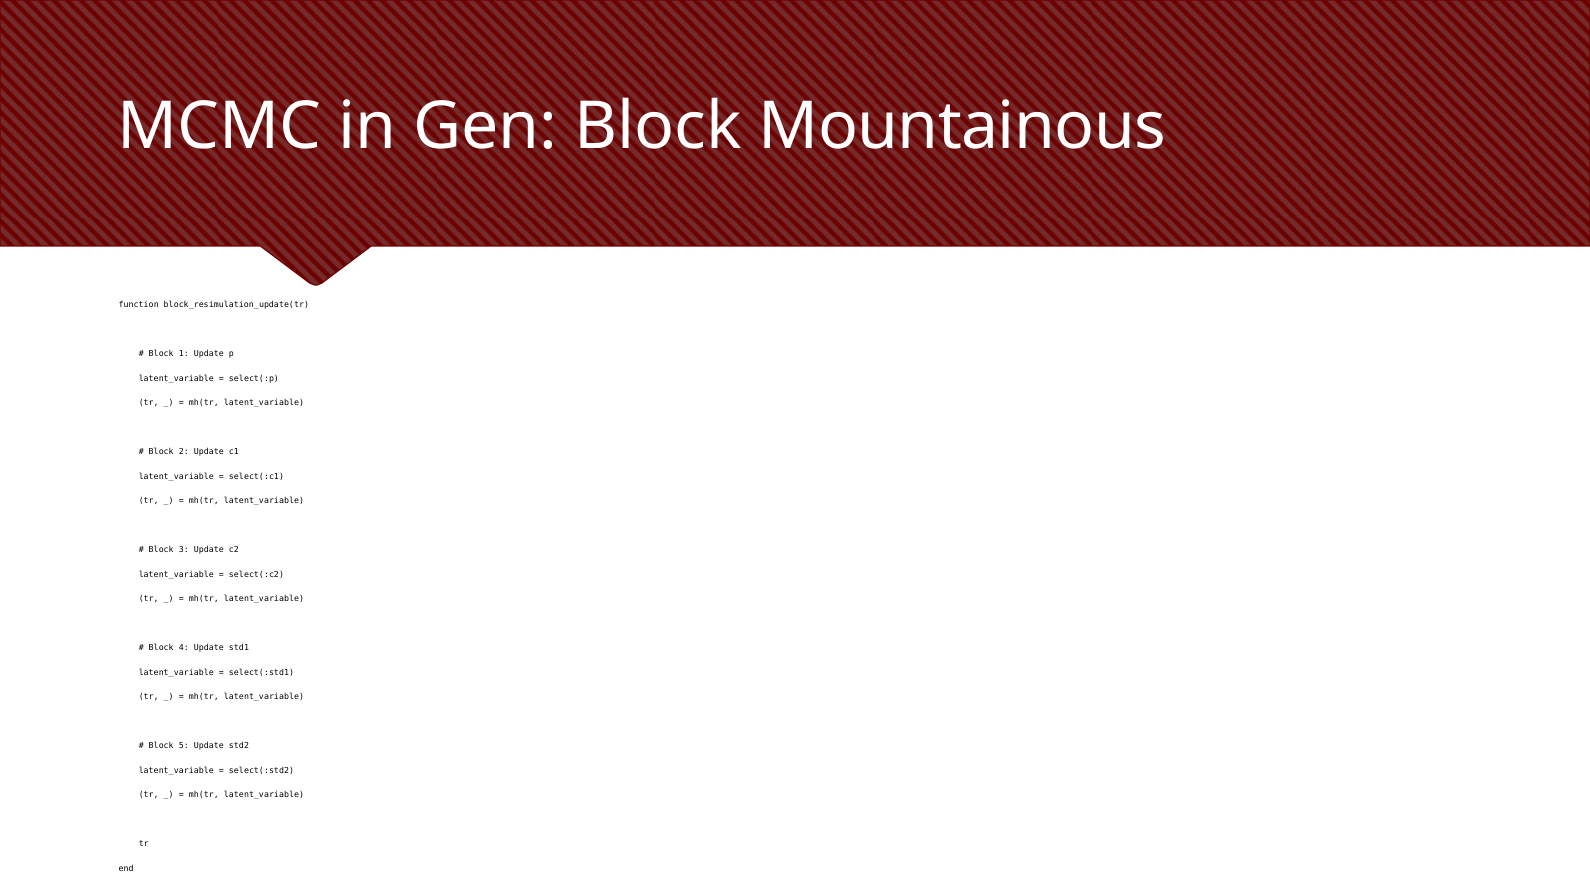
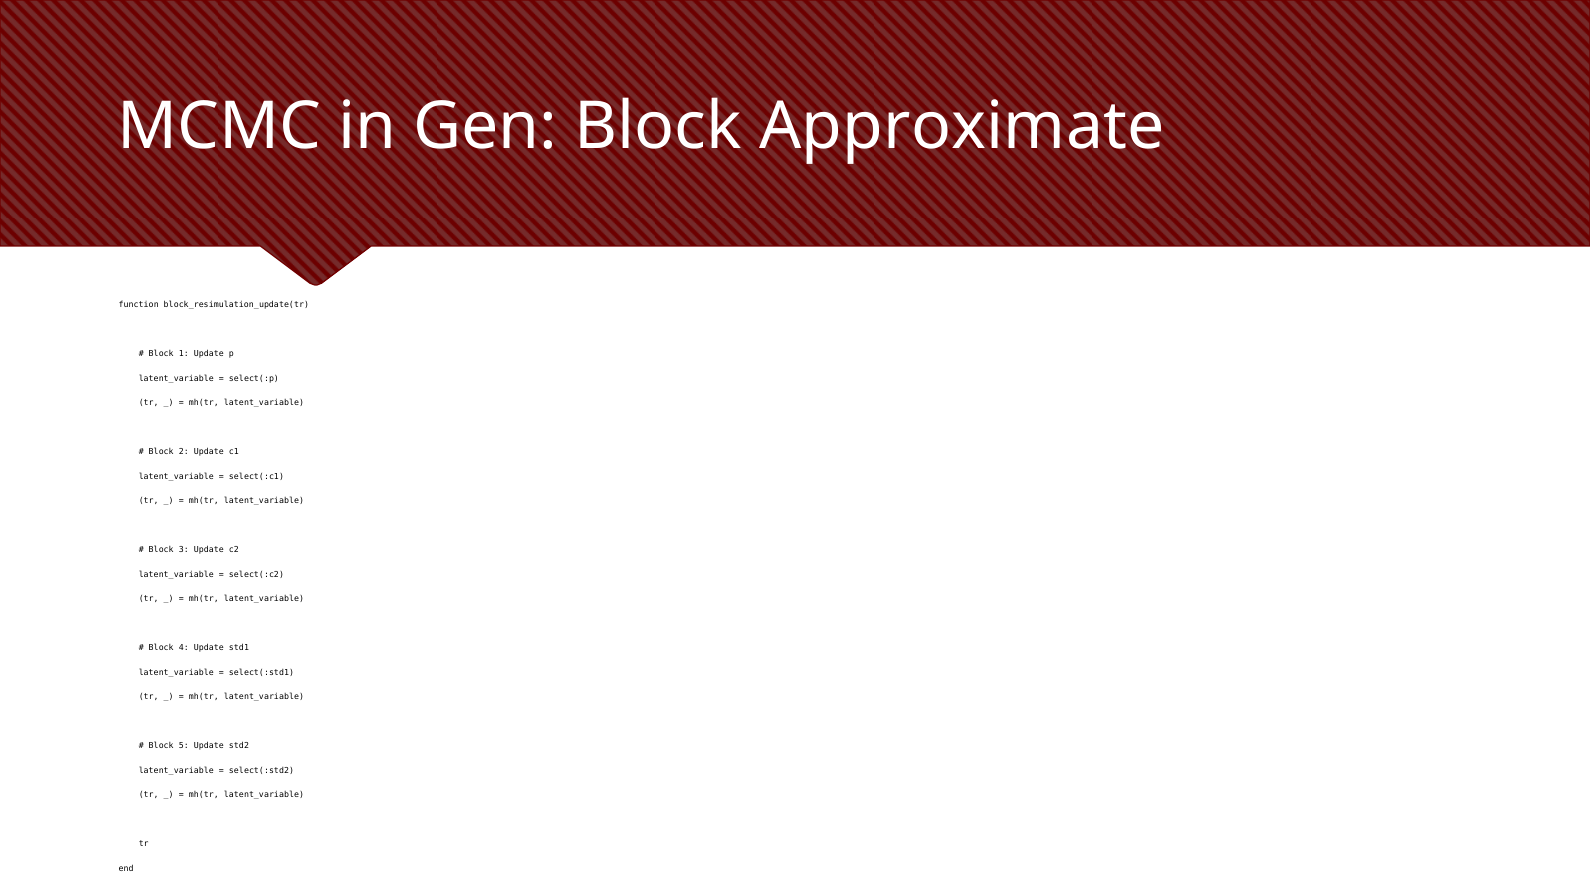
Mountainous: Mountainous -> Approximate
